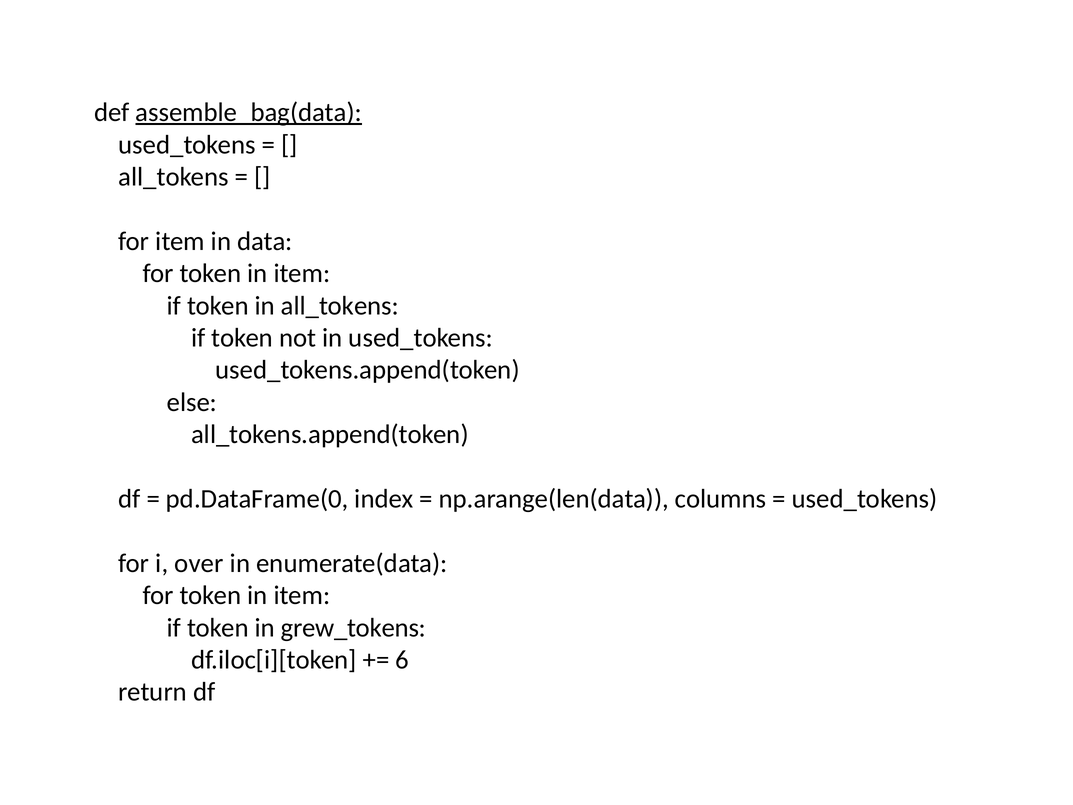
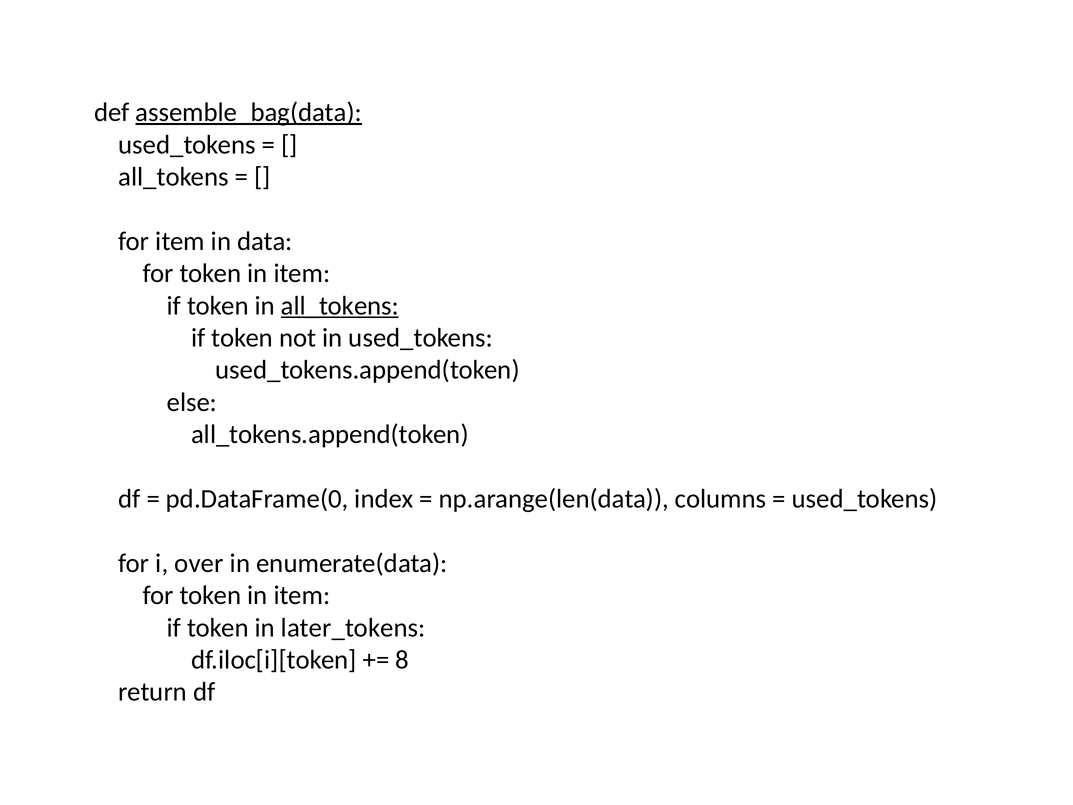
all_tokens at (340, 306) underline: none -> present
grew_tokens: grew_tokens -> later_tokens
6: 6 -> 8
